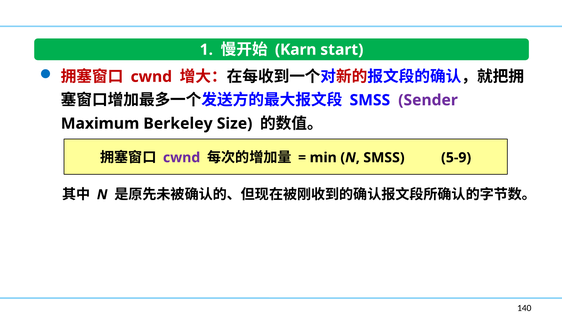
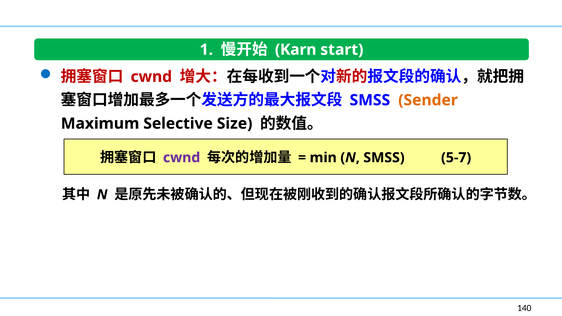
Sender colour: purple -> orange
Berkeley: Berkeley -> Selective
5-9: 5-9 -> 5-7
